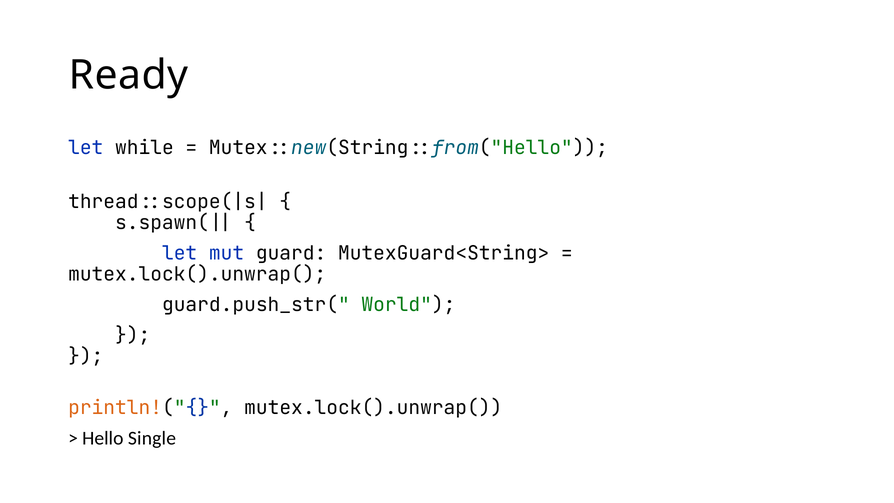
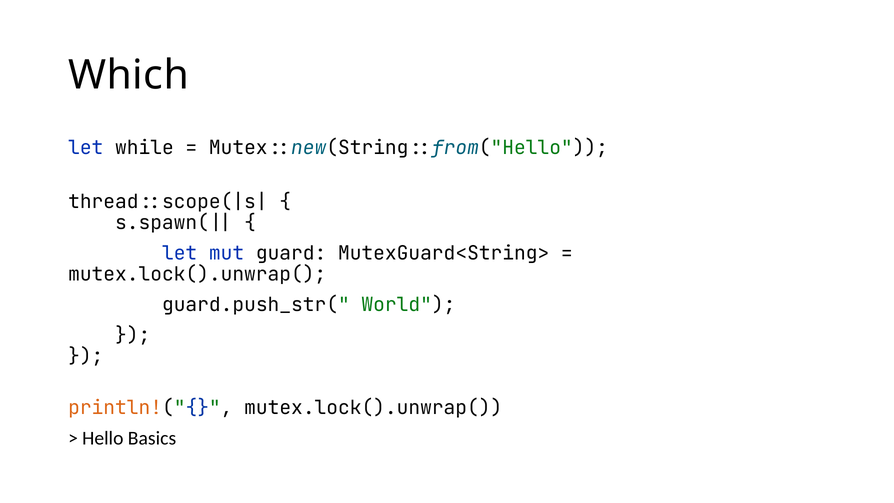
Ready: Ready -> Which
Single: Single -> Basics
